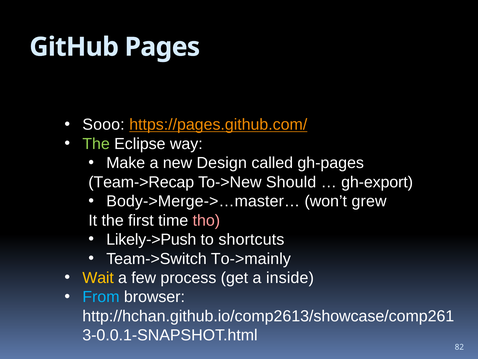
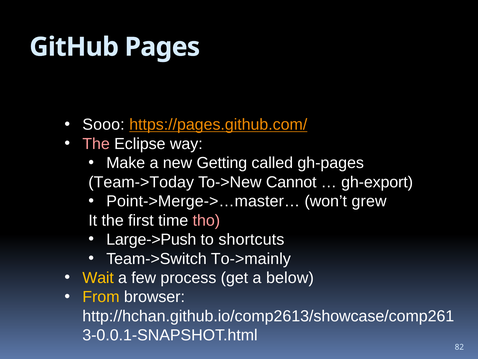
The at (96, 144) colour: light green -> pink
Design: Design -> Getting
Team->Recap: Team->Recap -> Team->Today
Should: Should -> Cannot
Body->Merge->…master…: Body->Merge->…master… -> Point->Merge->…master…
Likely->Push: Likely->Push -> Large->Push
inside: inside -> below
From colour: light blue -> yellow
